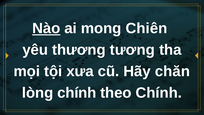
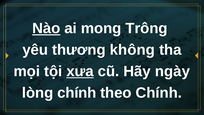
Chiên: Chiên -> Trông
tương: tương -> không
xưa underline: none -> present
chăn: chăn -> ngày
